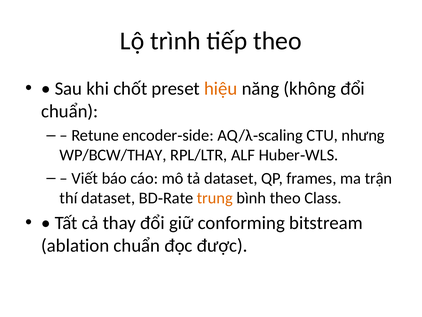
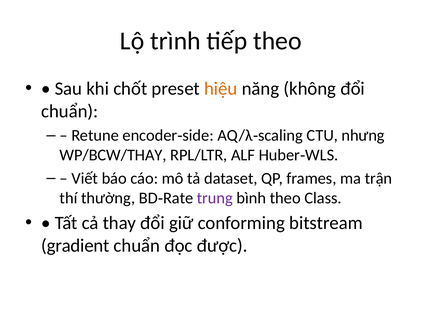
thí dataset: dataset -> thường
trung colour: orange -> purple
ablation: ablation -> gradient
